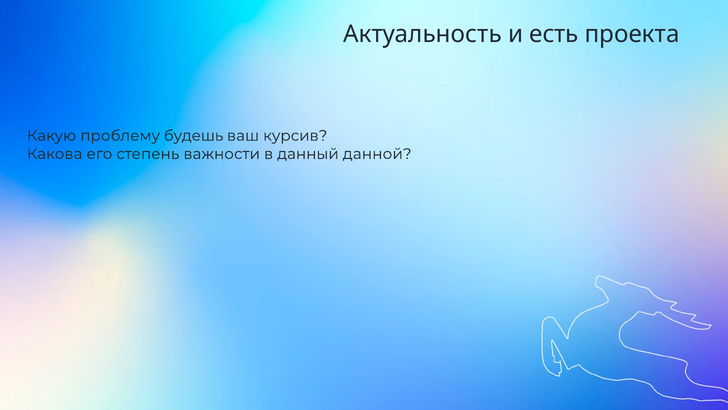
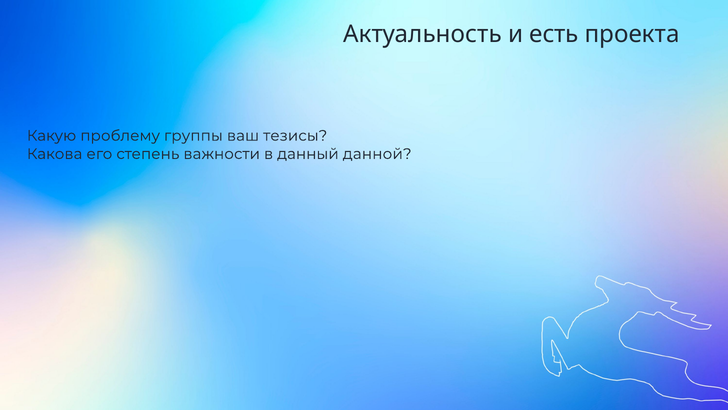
будешь: будешь -> группы
курсив: курсив -> тезисы
